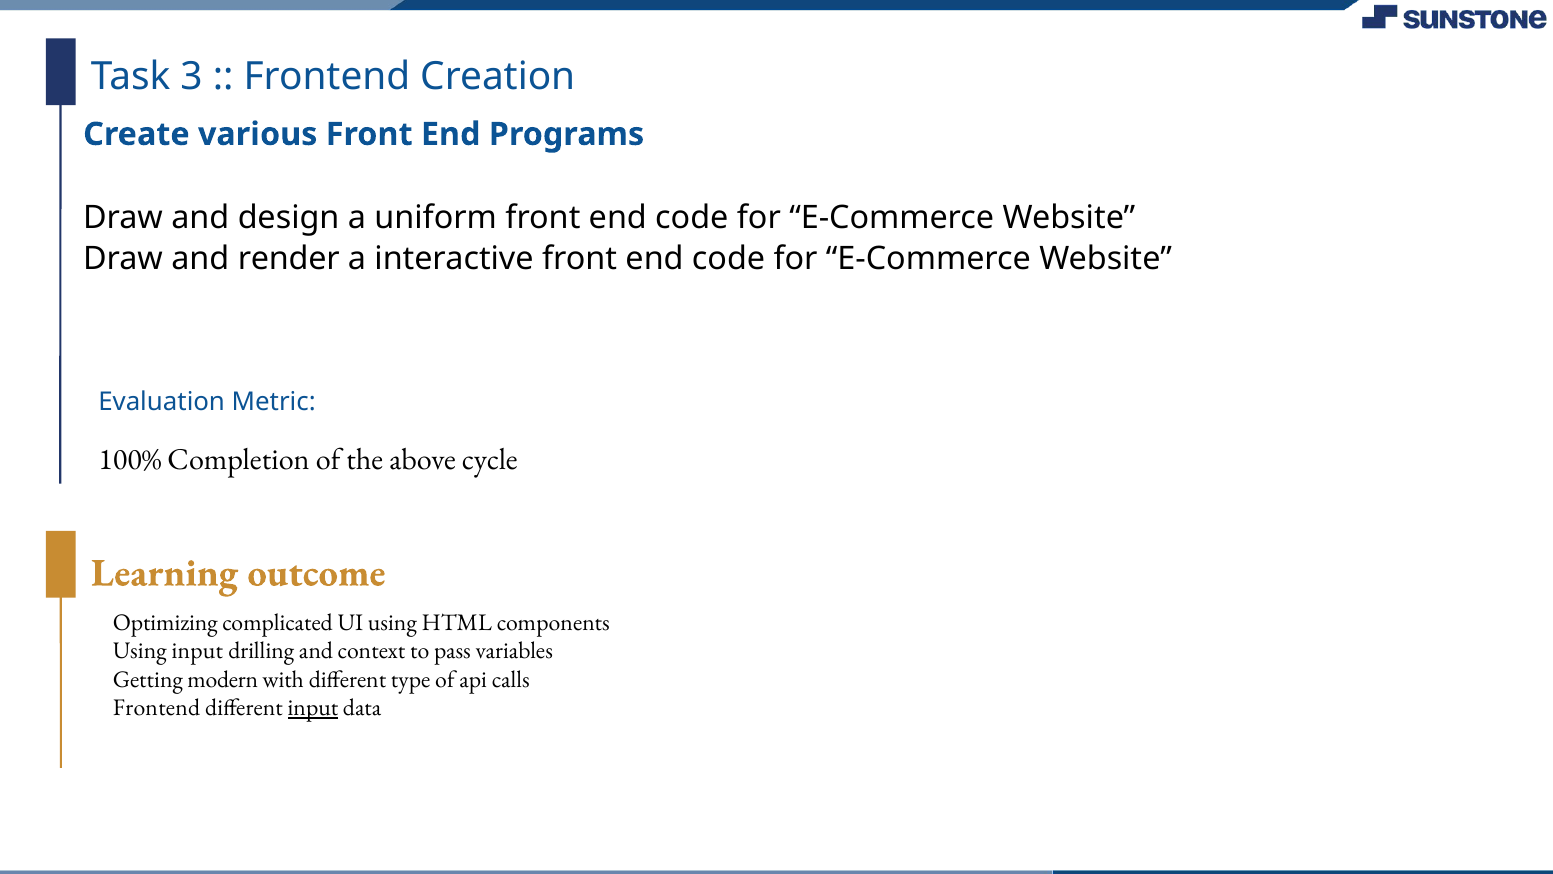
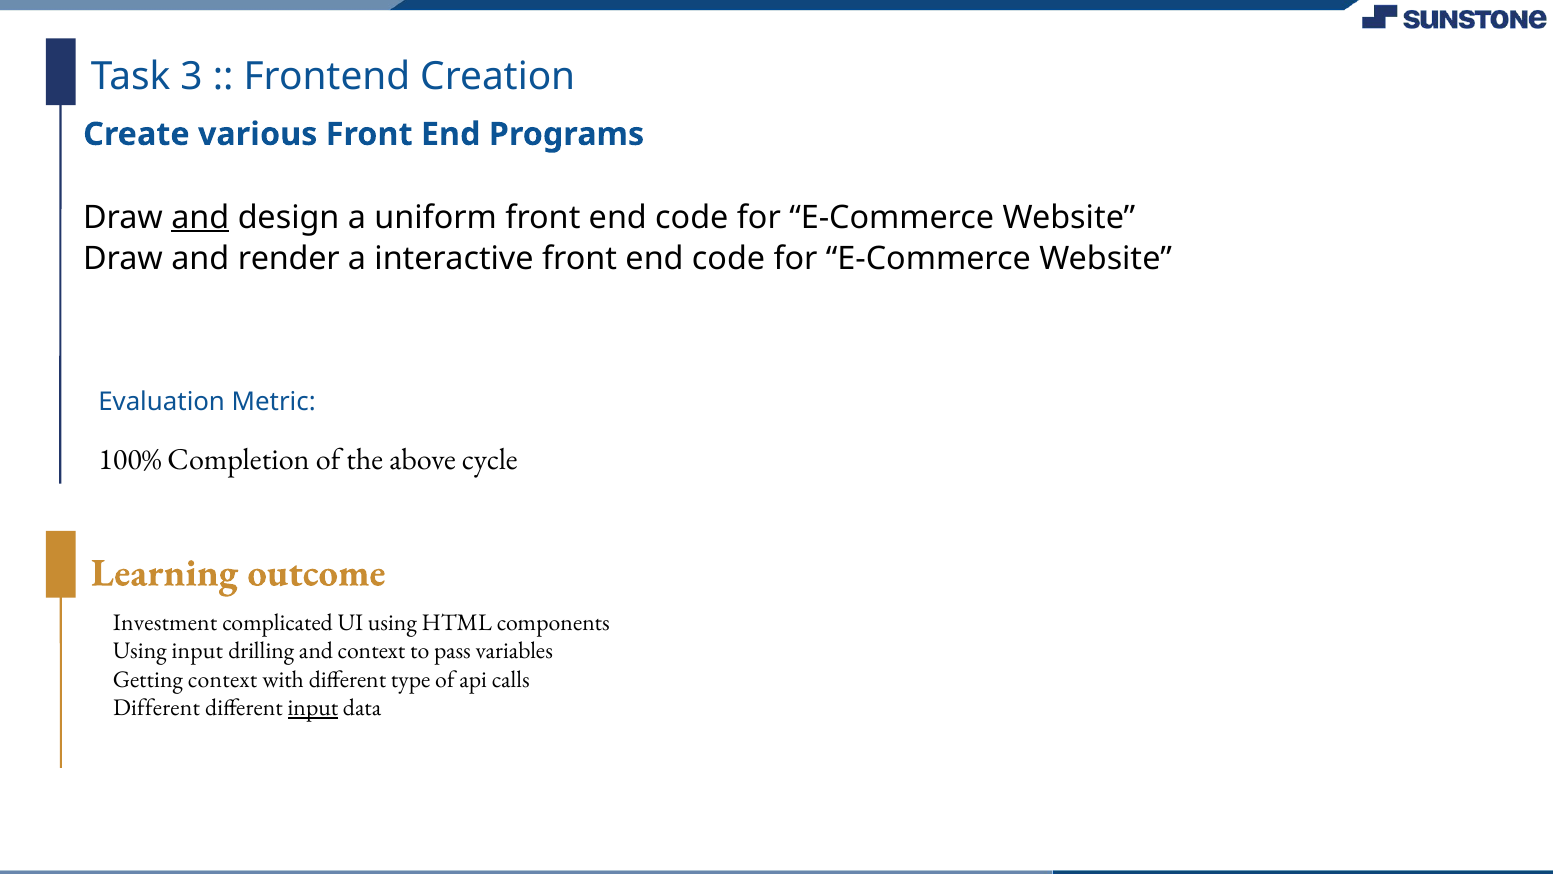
and at (200, 217) underline: none -> present
Optimizing: Optimizing -> Investment
Getting modern: modern -> context
Frontend at (157, 707): Frontend -> Different
